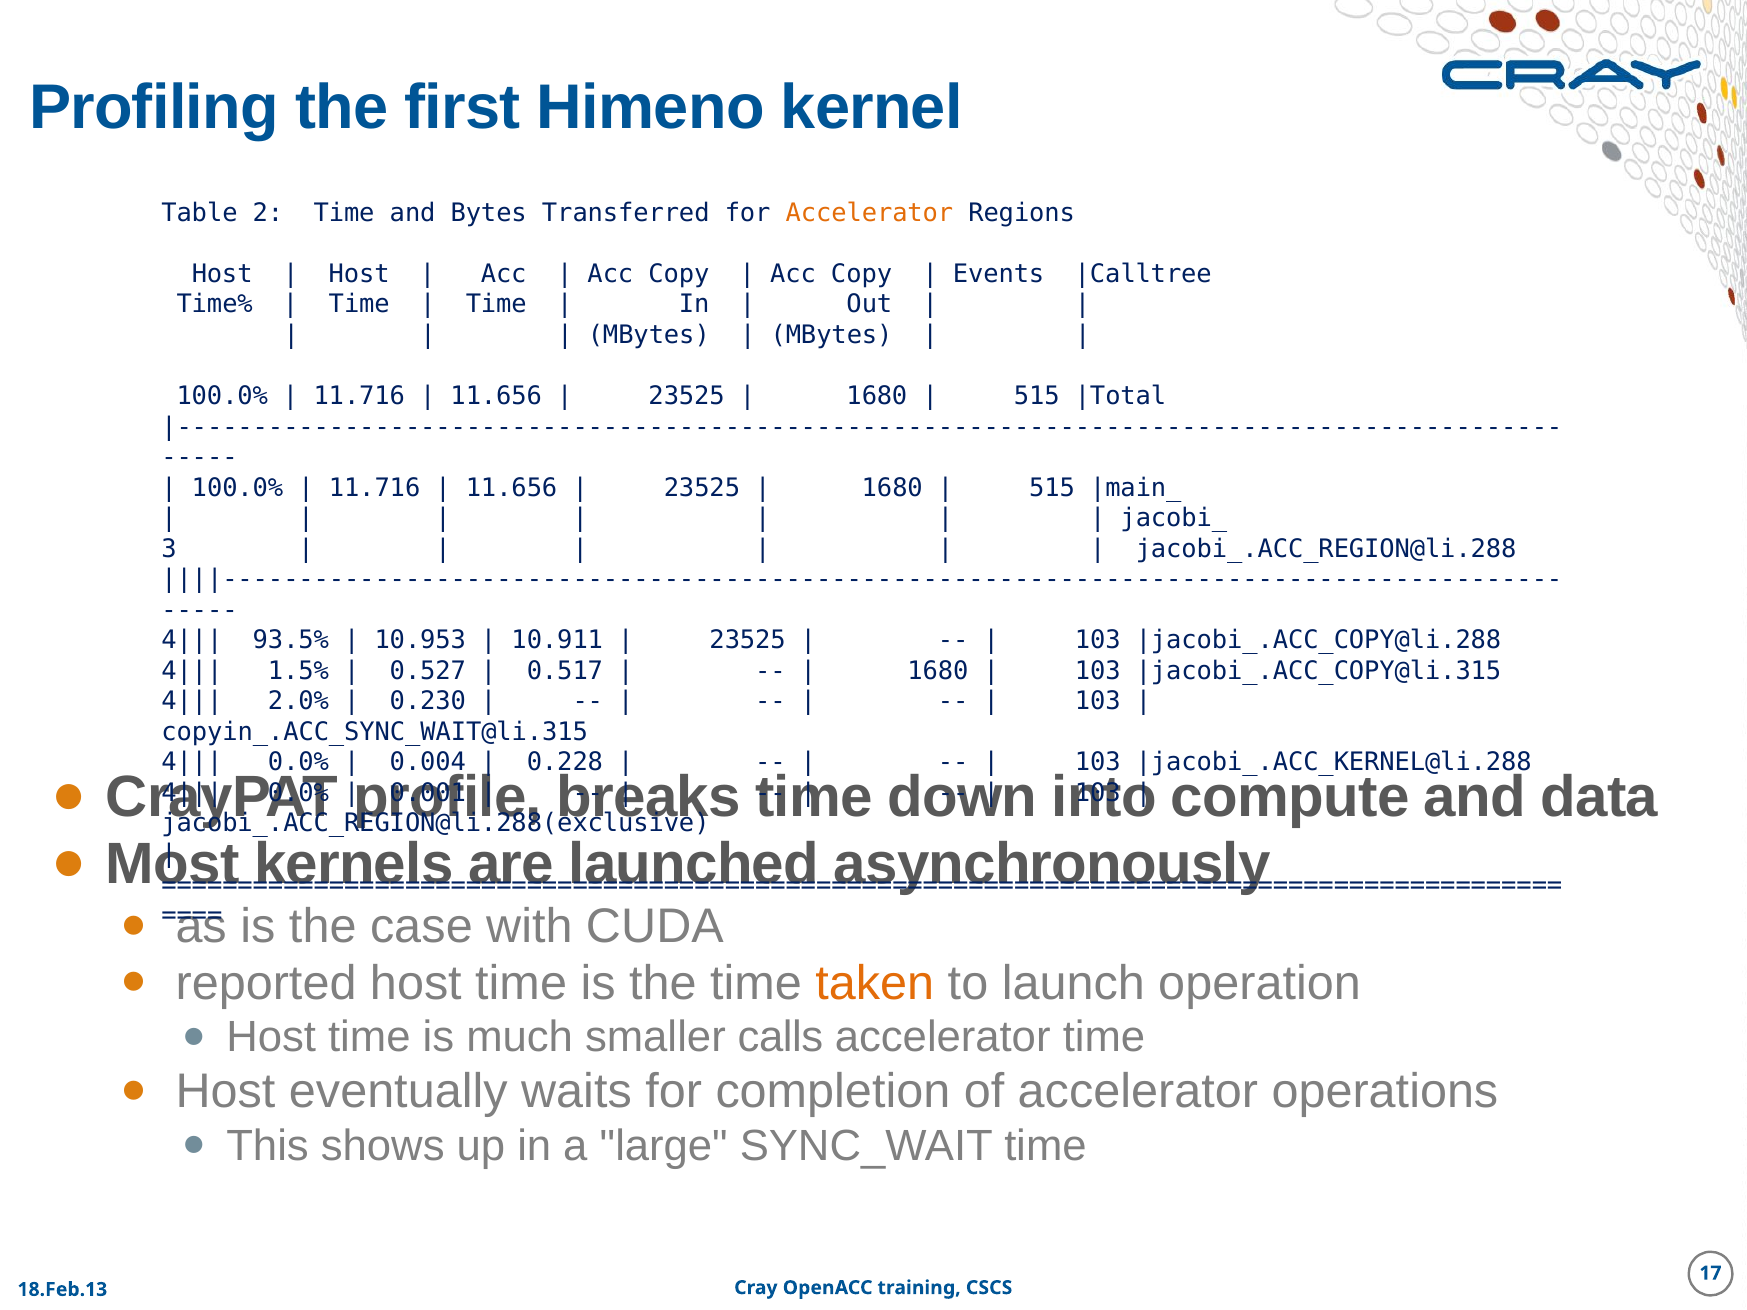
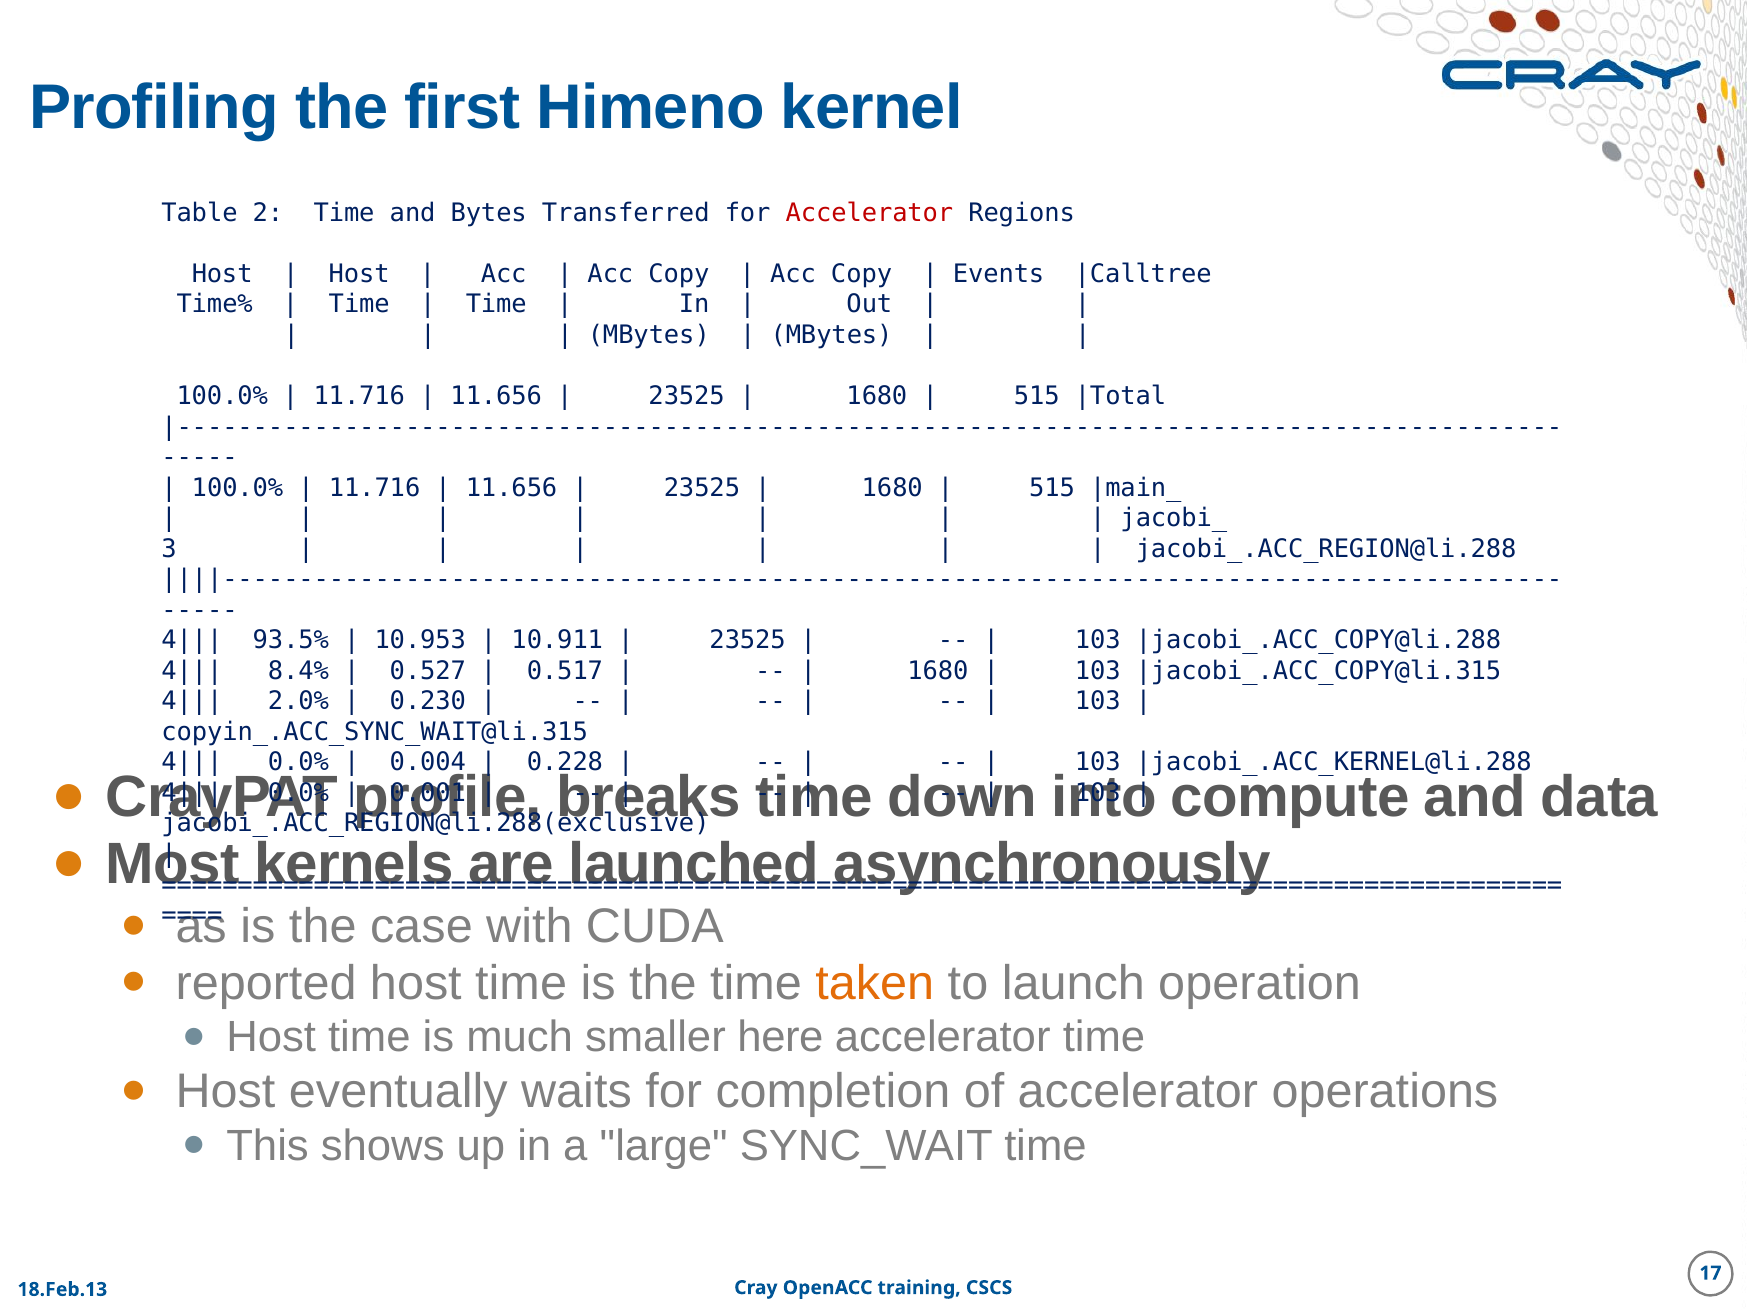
Accelerator at (869, 213) colour: orange -> red
1.5%: 1.5% -> 8.4%
calls: calls -> here
